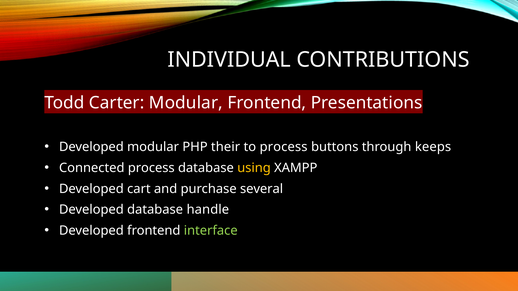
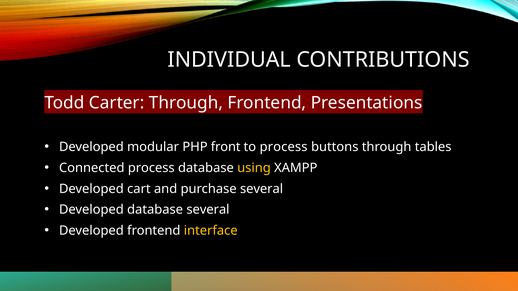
Carter Modular: Modular -> Through
their: their -> front
keeps: keeps -> tables
database handle: handle -> several
interface colour: light green -> yellow
